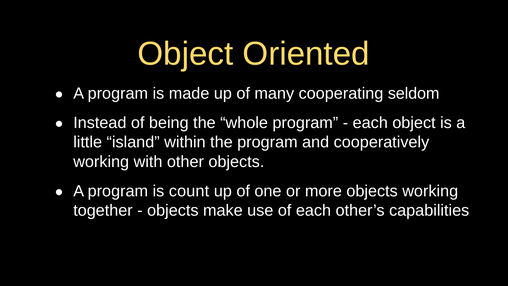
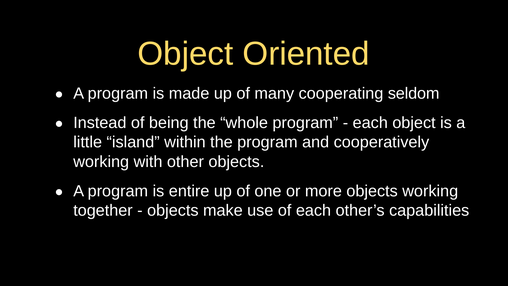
count: count -> entire
